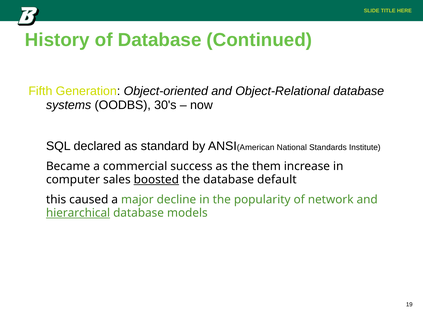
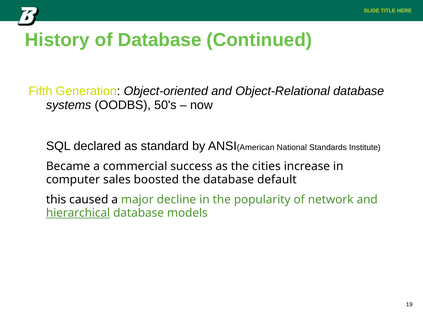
30's: 30's -> 50's
them: them -> cities
boosted underline: present -> none
